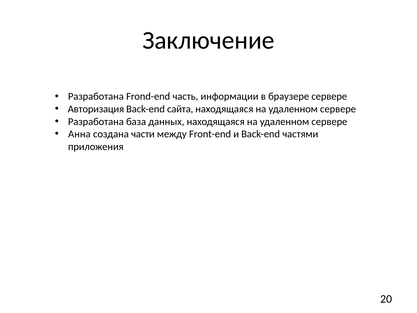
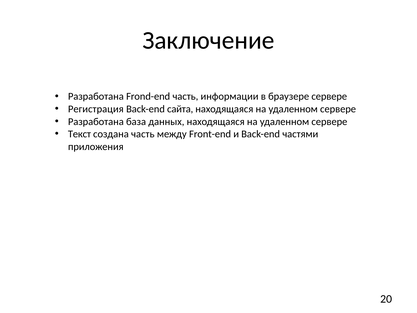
Авторизация: Авторизация -> Регистрация
Анна: Анна -> Текст
создана части: части -> часть
